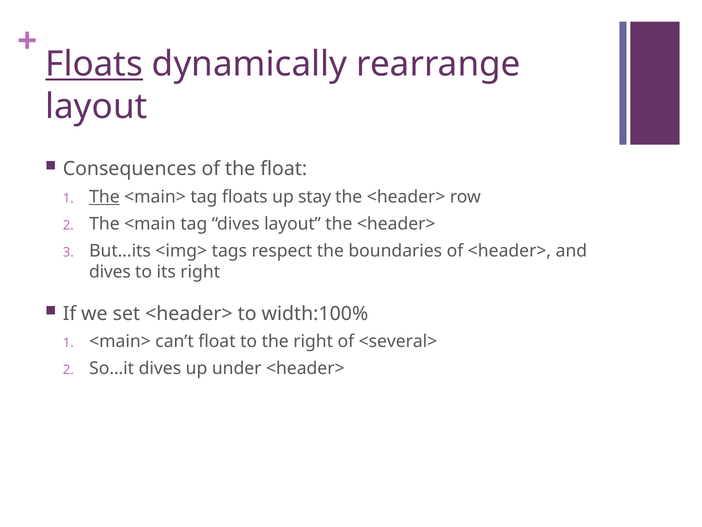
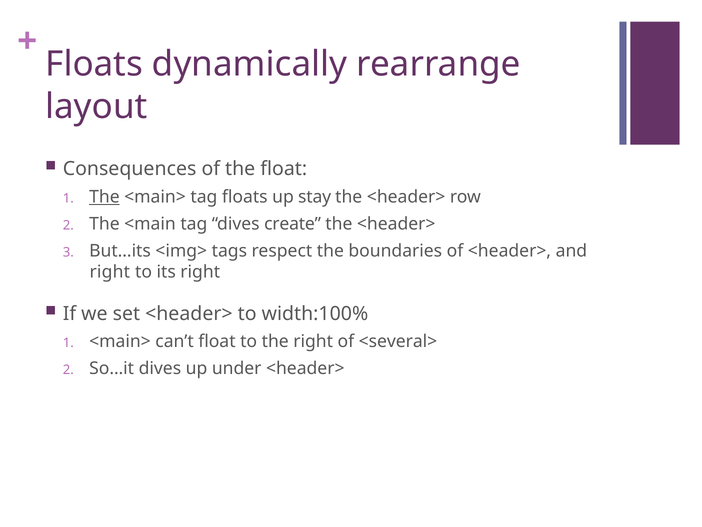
Floats at (94, 64) underline: present -> none
dives layout: layout -> create
dives at (110, 272): dives -> right
